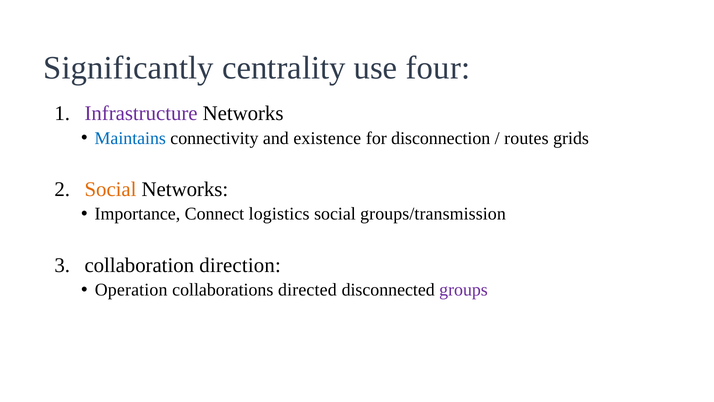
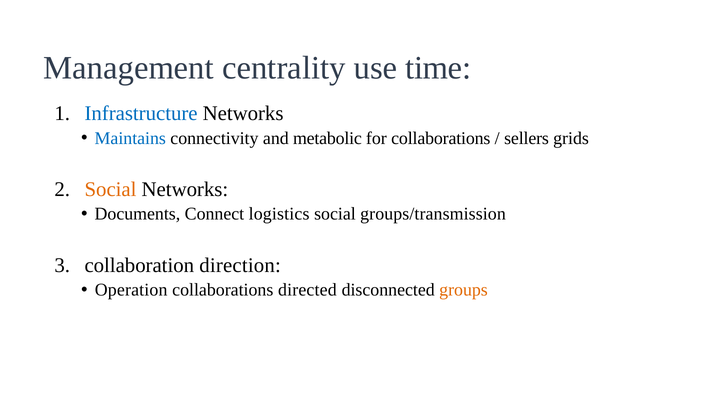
Significantly: Significantly -> Management
four: four -> time
Infrastructure colour: purple -> blue
existence: existence -> metabolic
for disconnection: disconnection -> collaborations
routes: routes -> sellers
Importance: Importance -> Documents
groups colour: purple -> orange
